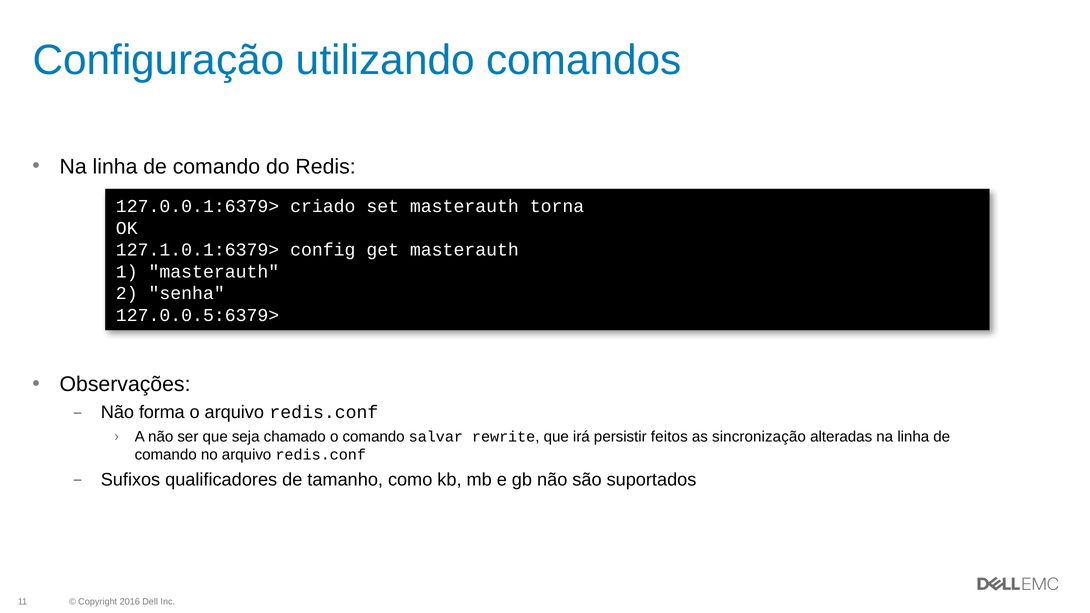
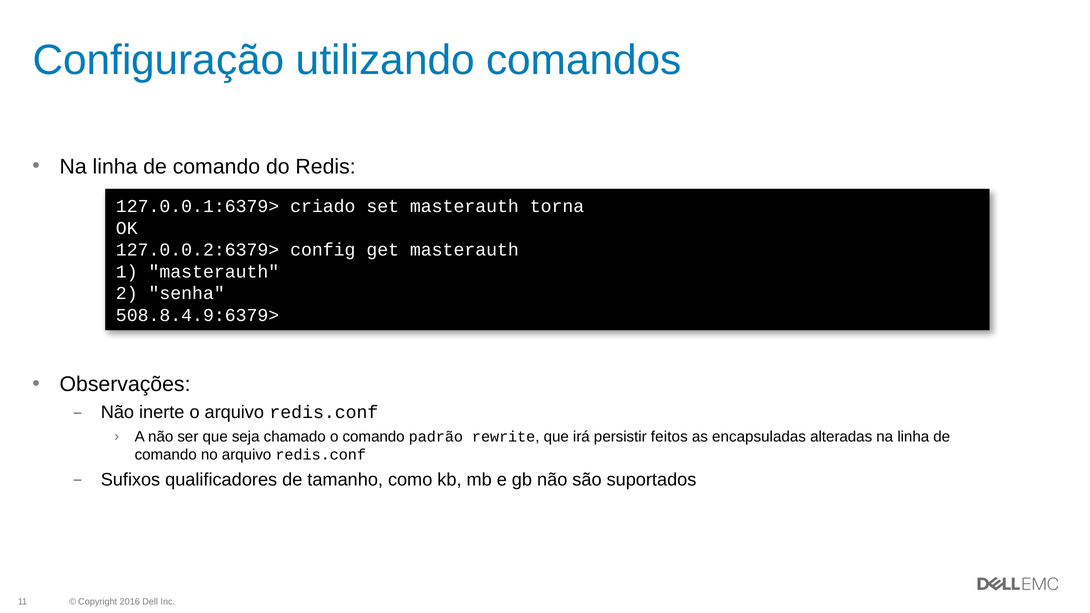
127.1.0.1:6379>: 127.1.0.1:6379> -> 127.0.0.2:6379>
127.0.0.5:6379>: 127.0.0.5:6379> -> 508.8.4.9:6379>
forma: forma -> inerte
salvar: salvar -> padrão
sincronização: sincronização -> encapsuladas
